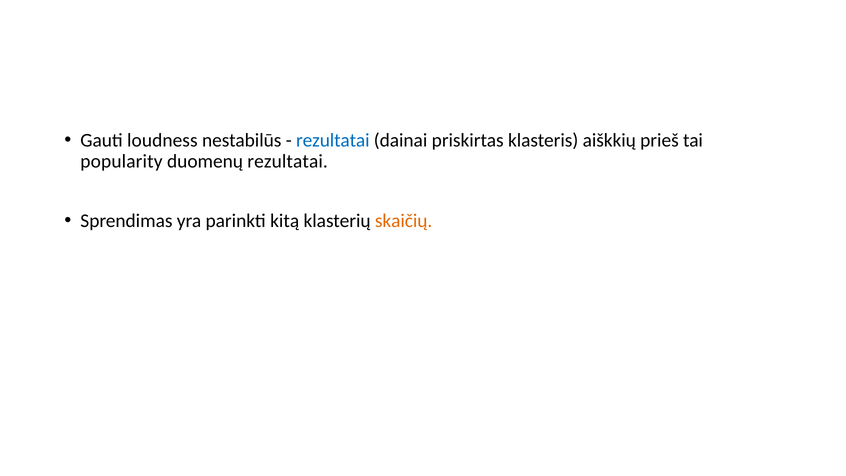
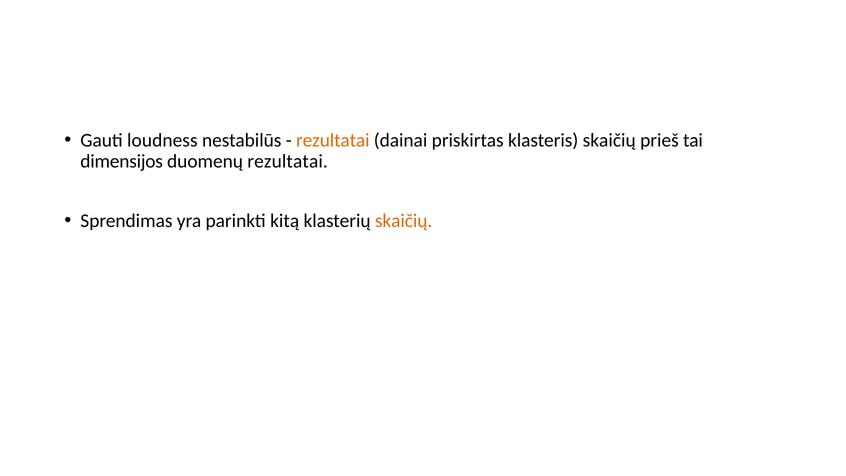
rezultatai at (333, 140) colour: blue -> orange
klasteris aiškkių: aiškkių -> skaičių
popularity: popularity -> dimensijos
